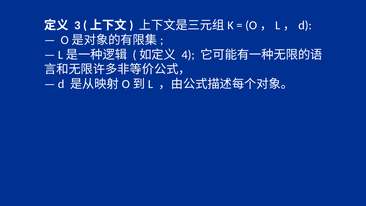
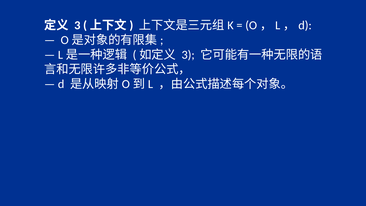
4 at (188, 55): 4 -> 3
